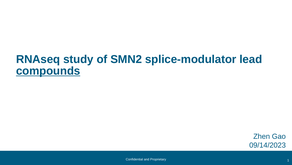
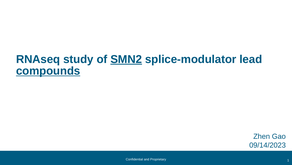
SMN2 underline: none -> present
